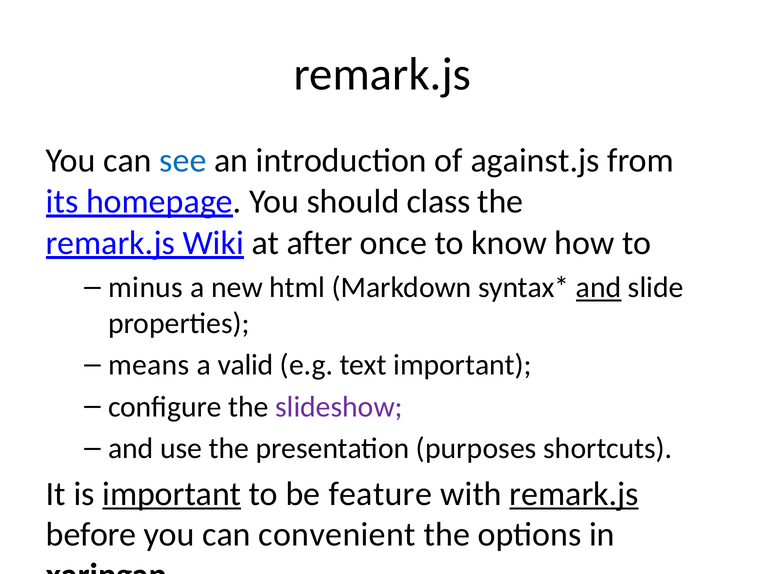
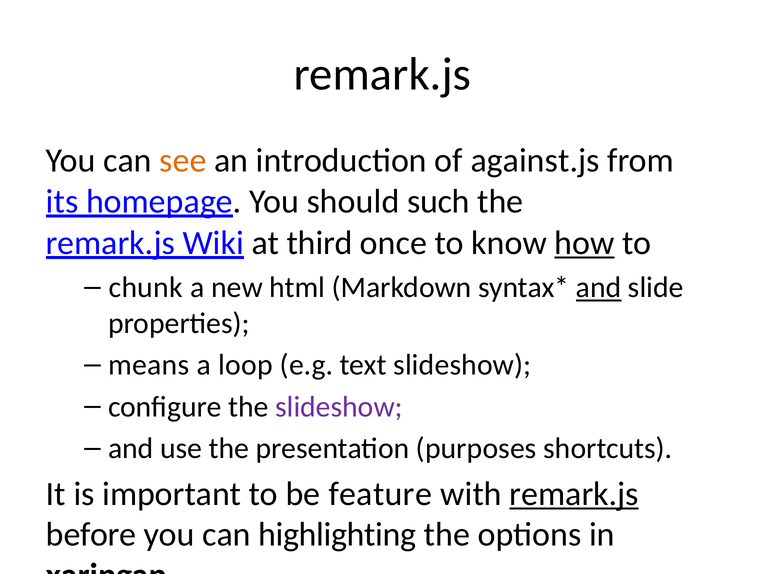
see colour: blue -> orange
should class: class -> such
after: after -> third
how underline: none -> present
minus: minus -> chunk
valid: valid -> loop
text important: important -> slideshow
important at (172, 494) underline: present -> none
convenient: convenient -> highlighting
